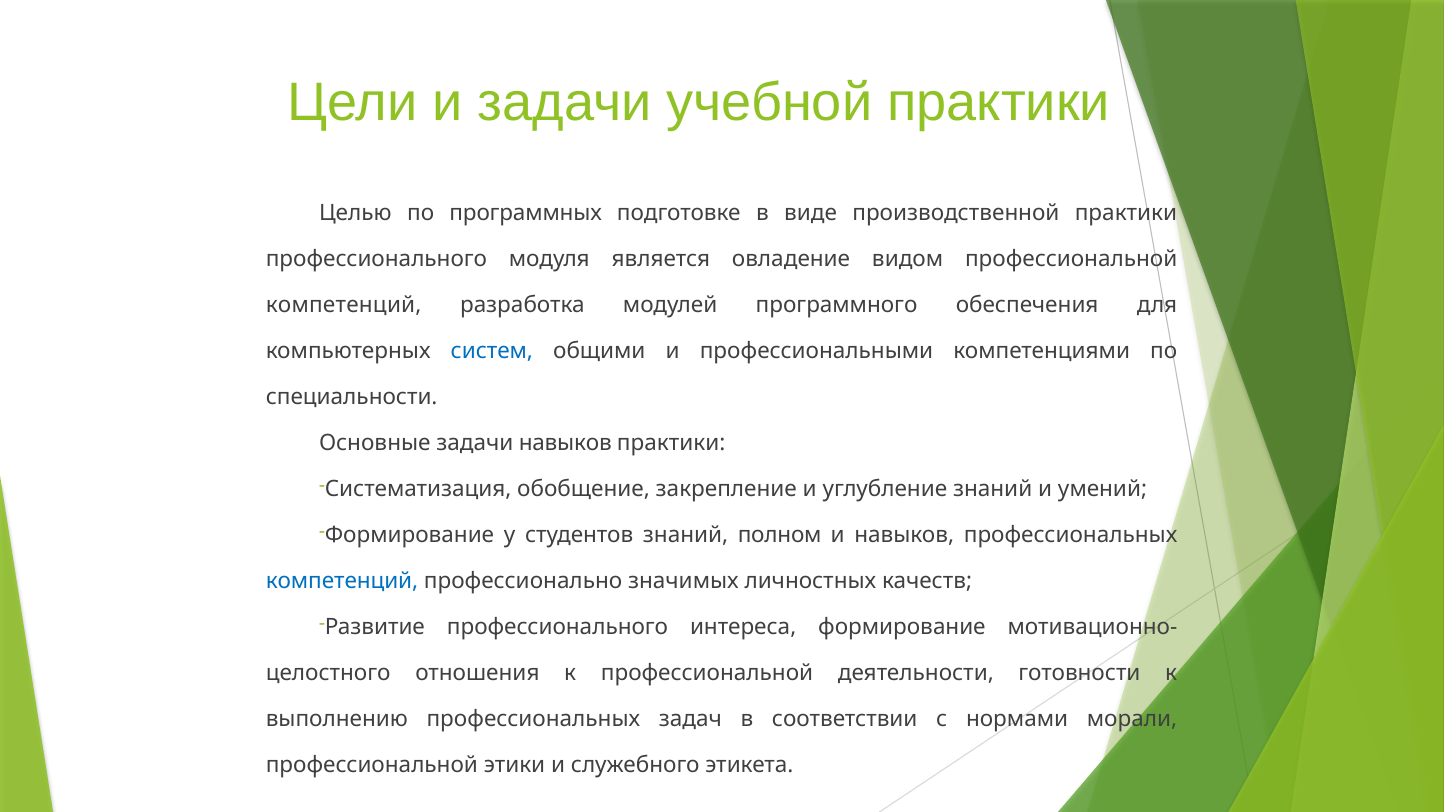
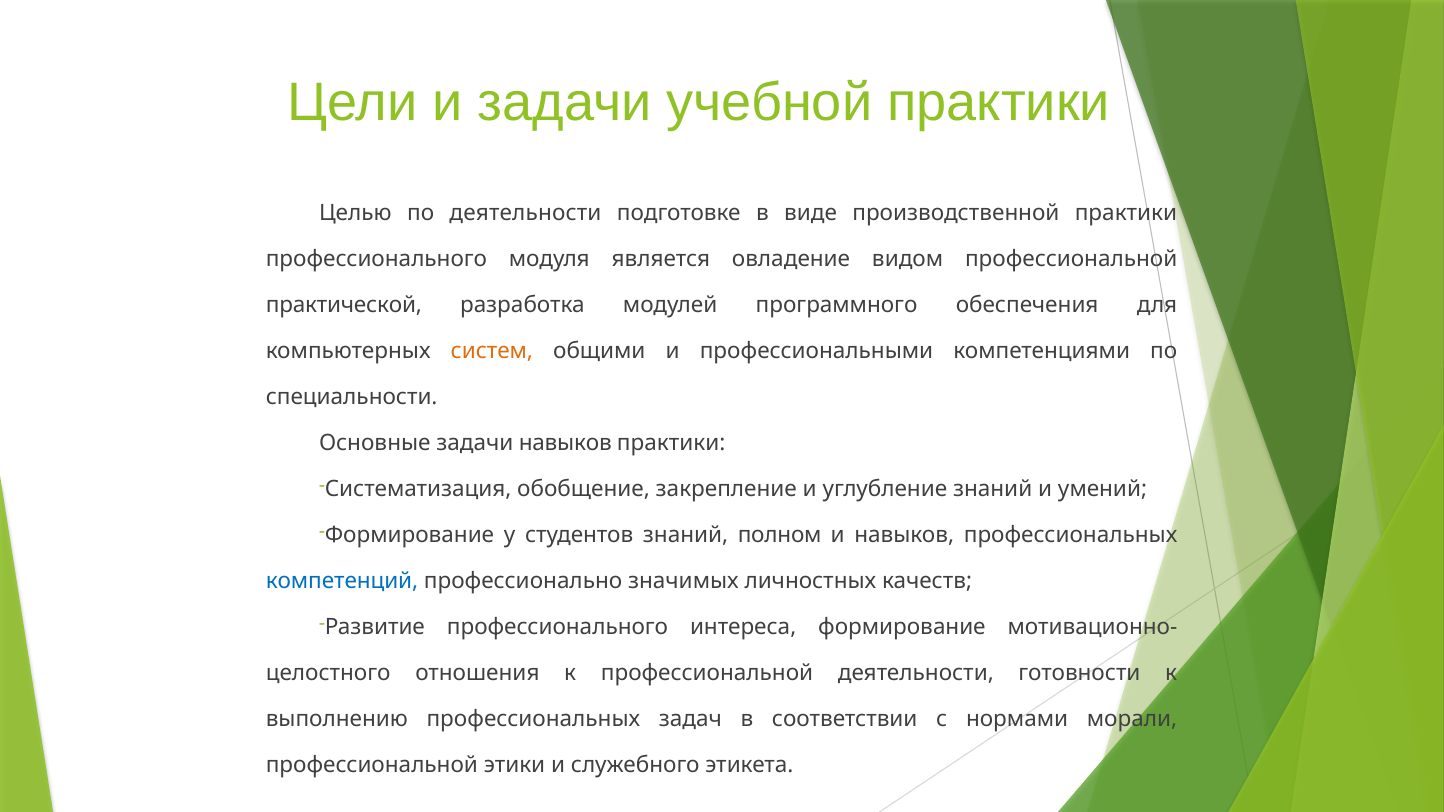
по программных: программных -> деятельности
компетенций at (344, 305): компетенций -> практической
систем colour: blue -> orange
